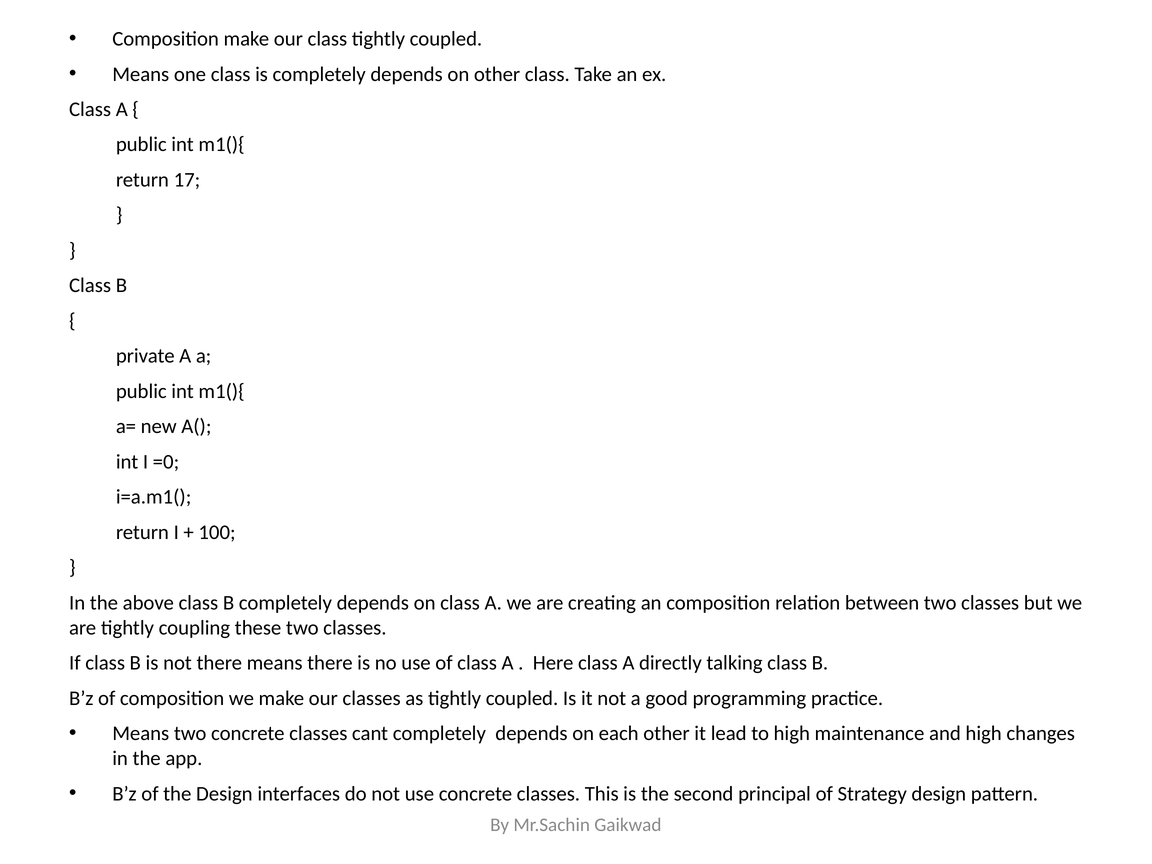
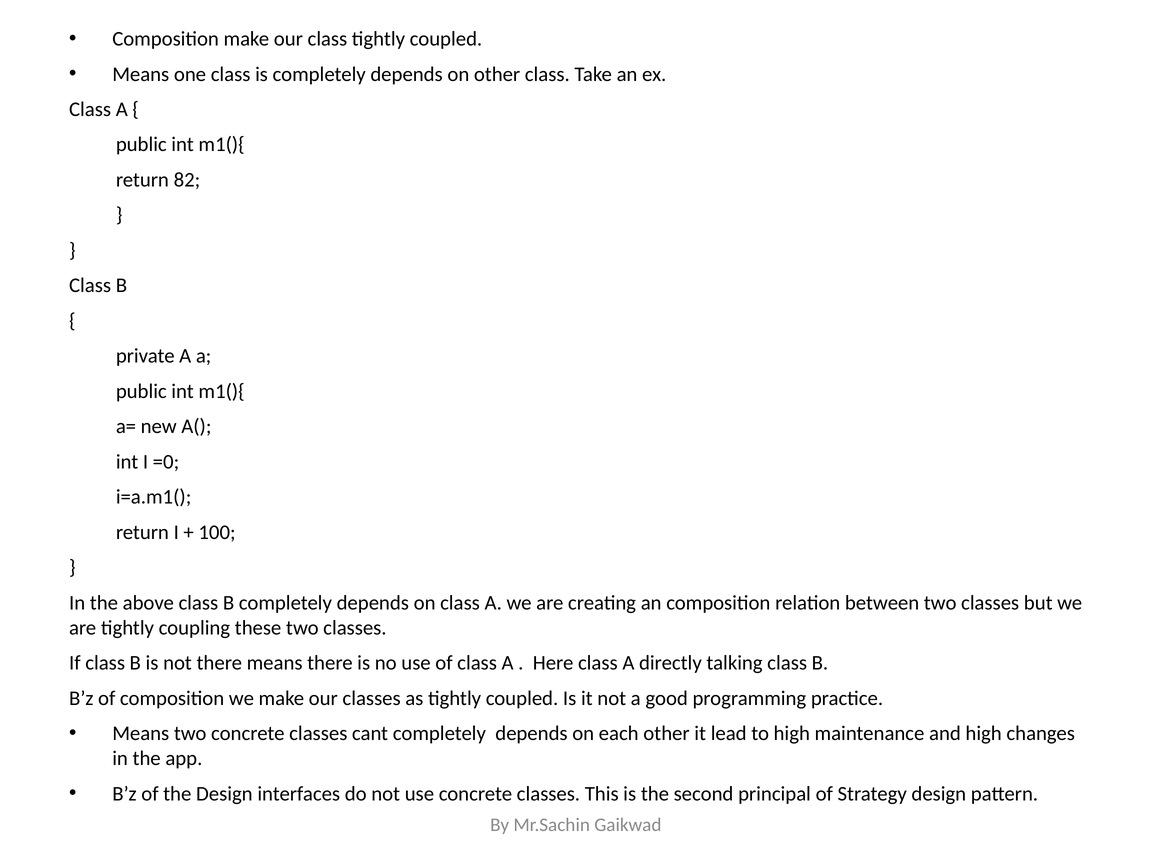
17: 17 -> 82
